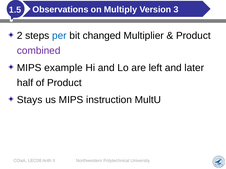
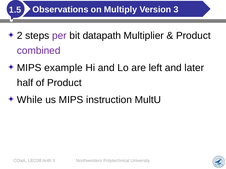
per colour: blue -> purple
changed: changed -> datapath
Stays: Stays -> While
